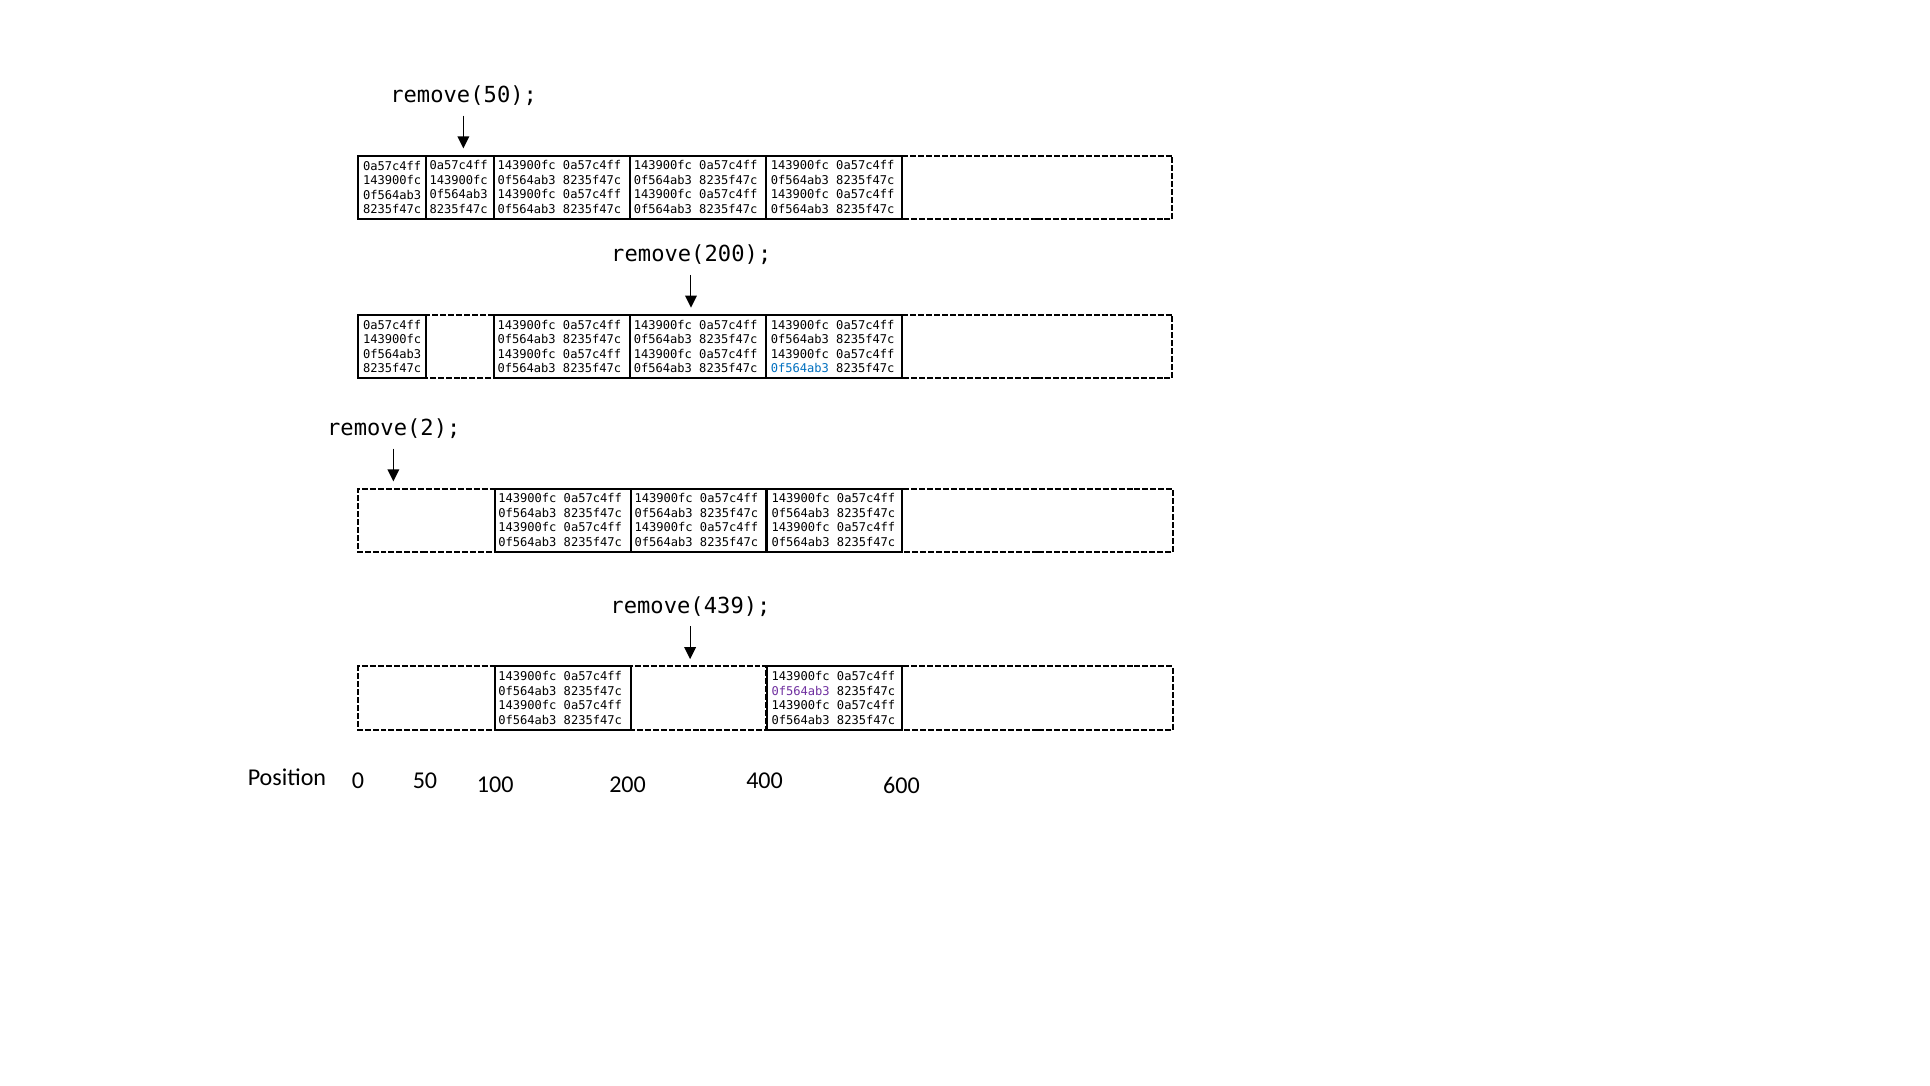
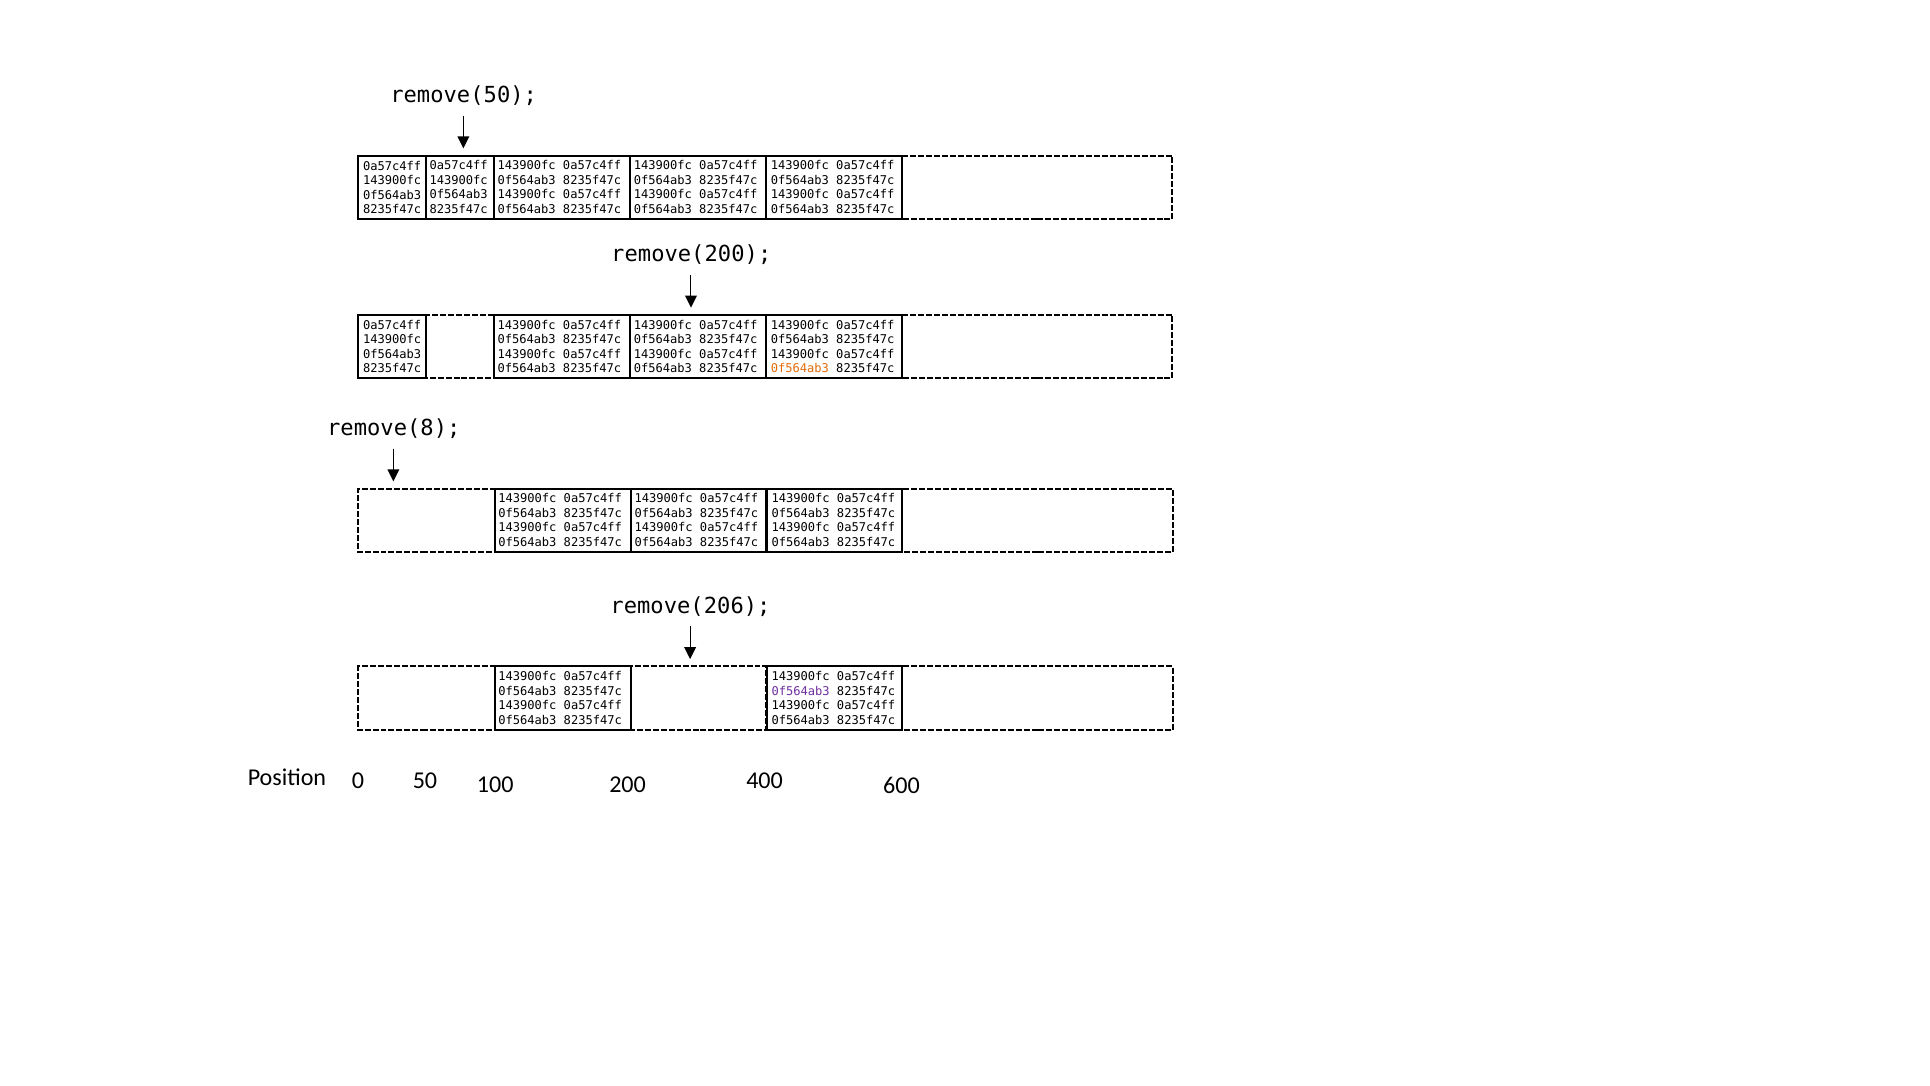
0f564ab3 at (800, 368) colour: blue -> orange
remove(2: remove(2 -> remove(8
remove(439: remove(439 -> remove(206
